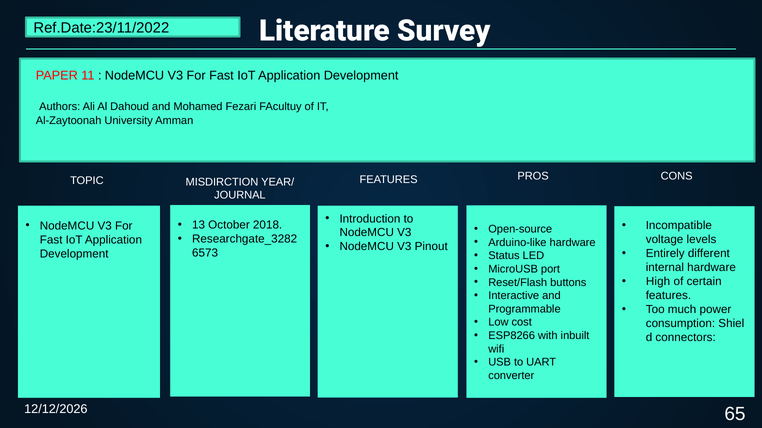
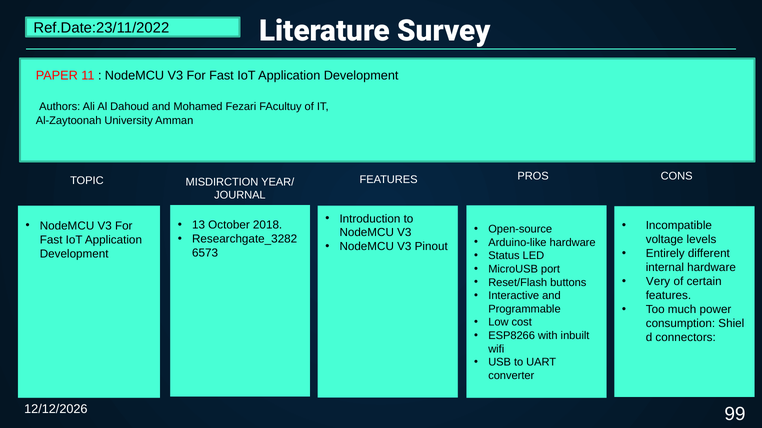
High: High -> Very
65: 65 -> 99
